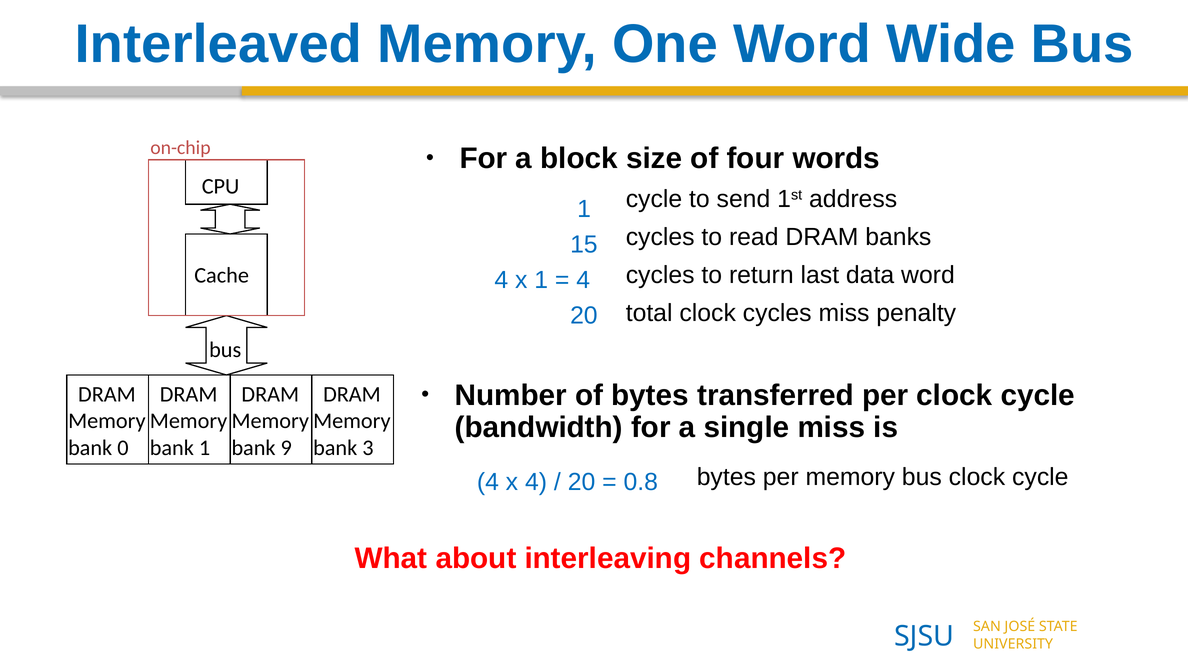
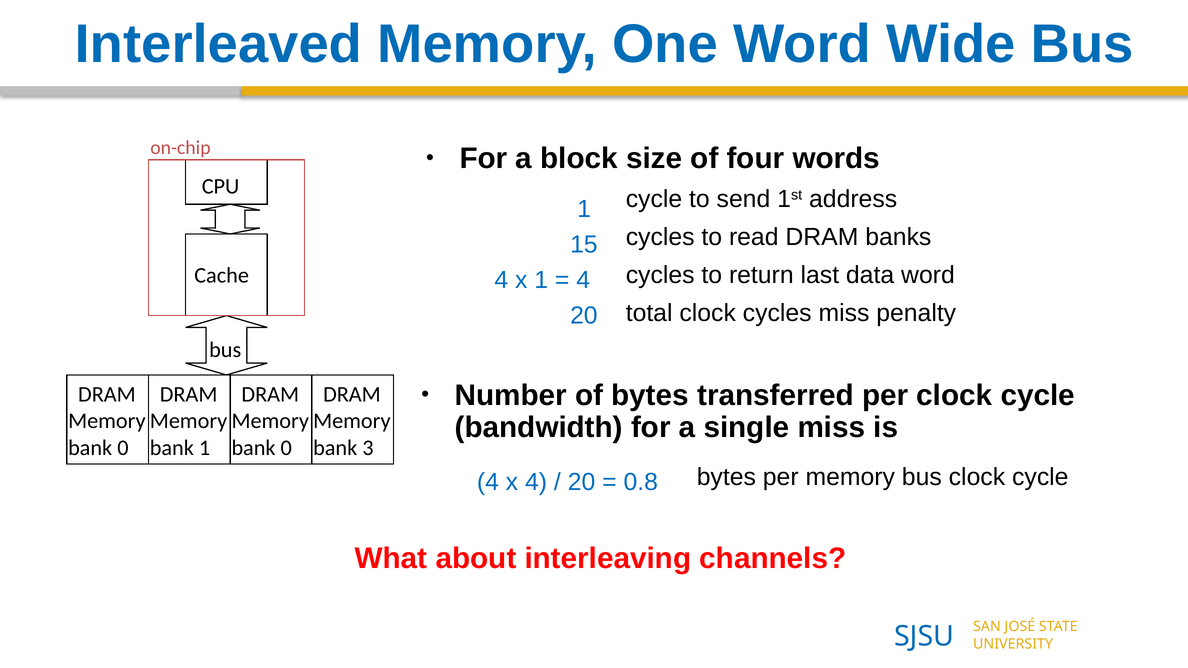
9 at (286, 448): 9 -> 0
